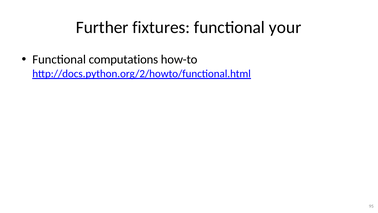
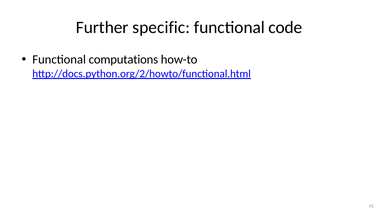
fixtures: fixtures -> specific
your: your -> code
